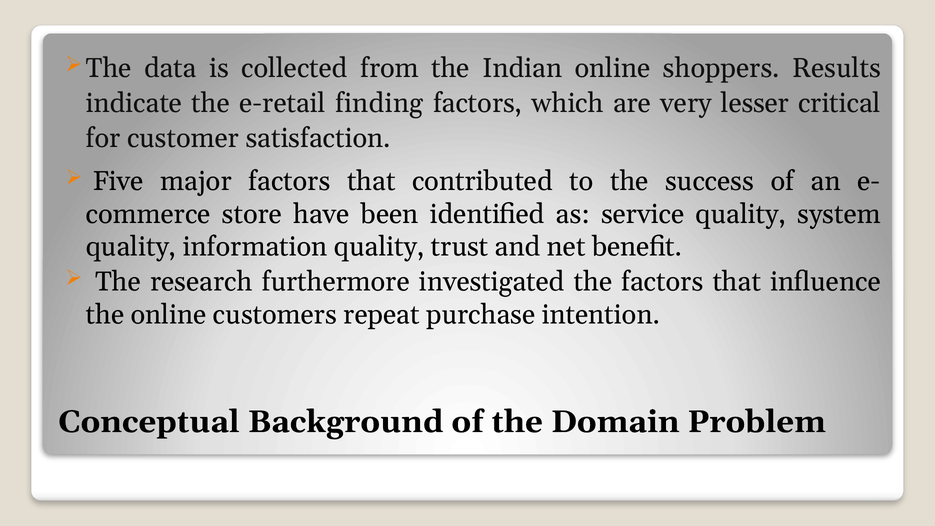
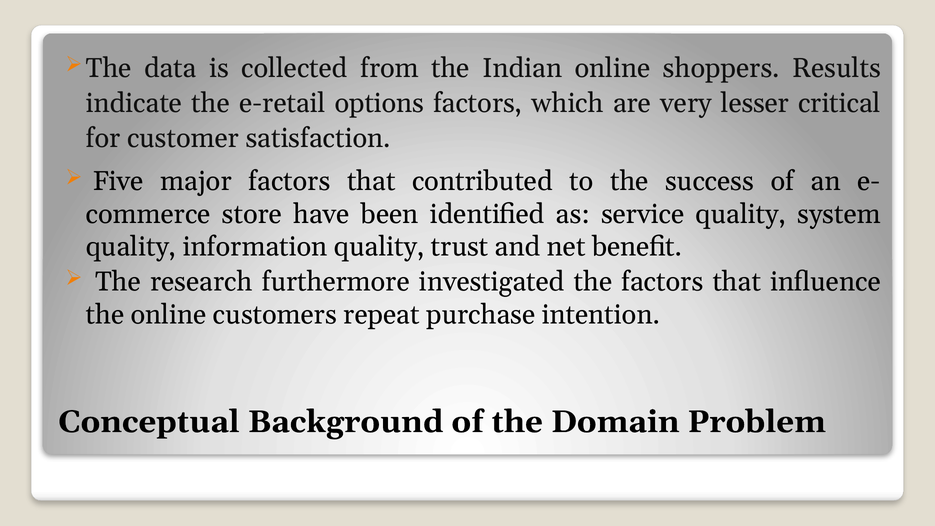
finding: finding -> options
